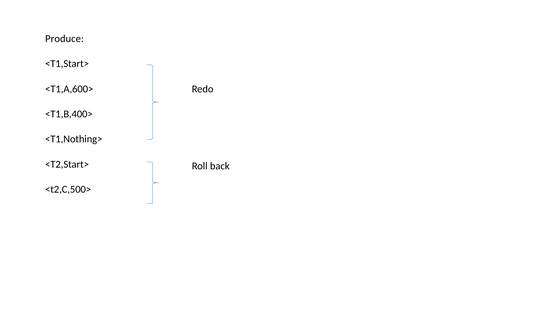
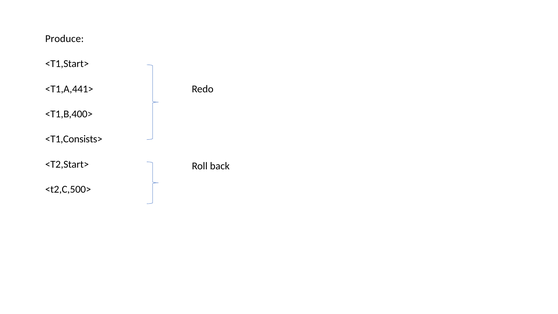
<T1,A,600>: <T1,A,600> -> <T1,A,441>
<T1,Nothing>: <T1,Nothing> -> <T1,Consists>
